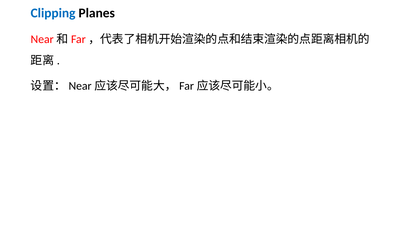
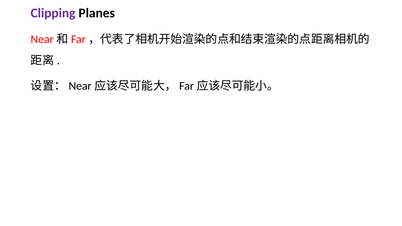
Clipping colour: blue -> purple
